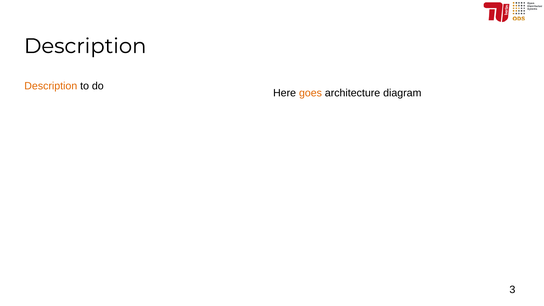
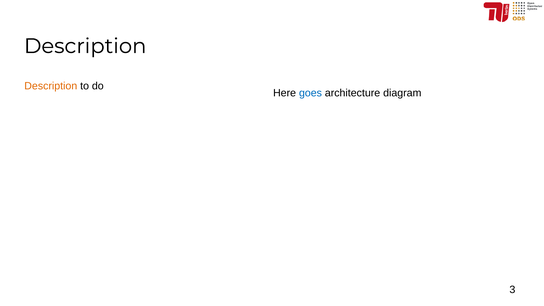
goes colour: orange -> blue
